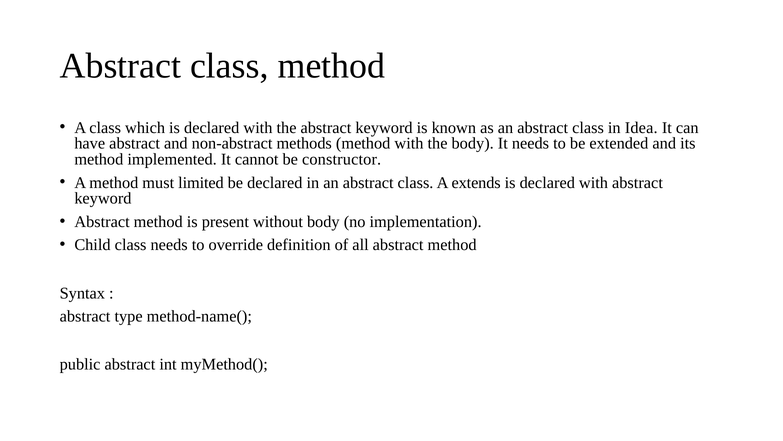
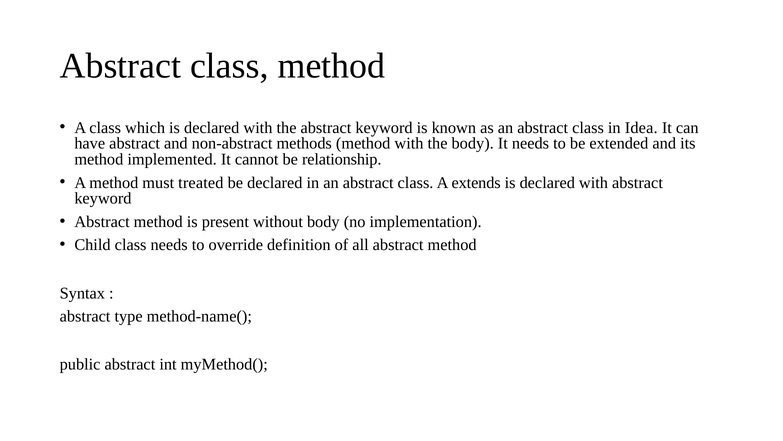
constructor: constructor -> relationship
limited: limited -> treated
